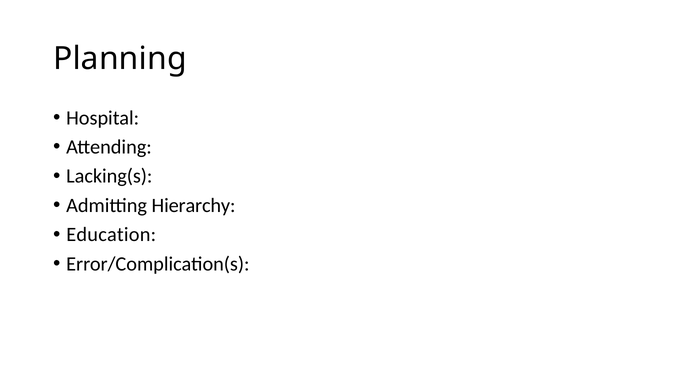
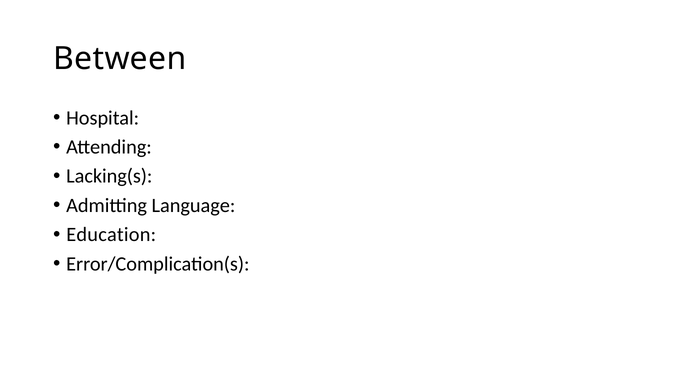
Planning: Planning -> Between
Hierarchy: Hierarchy -> Language
